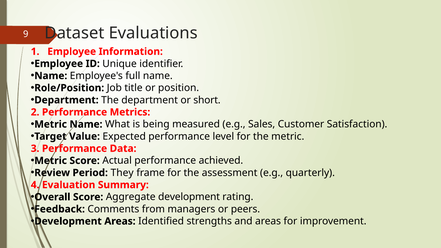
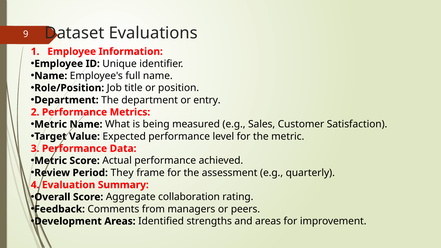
short: short -> entry
Aggregate development: development -> collaboration
